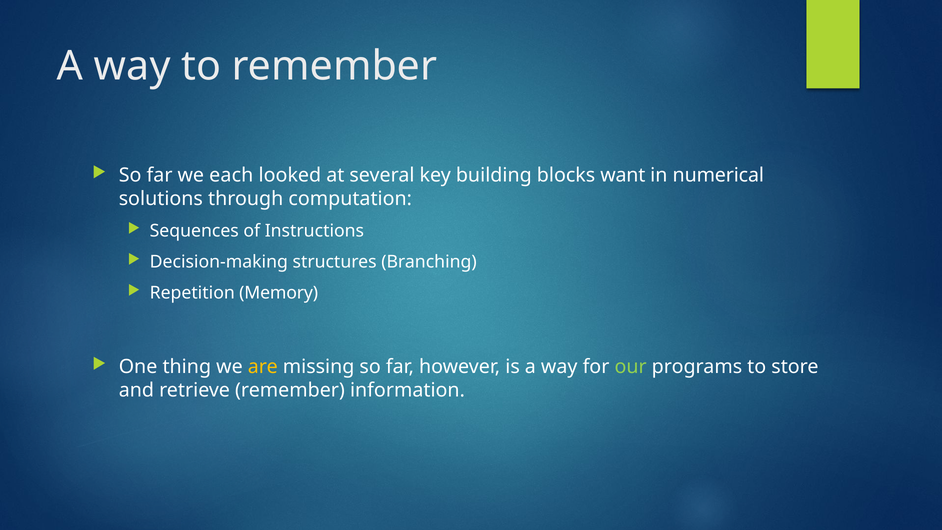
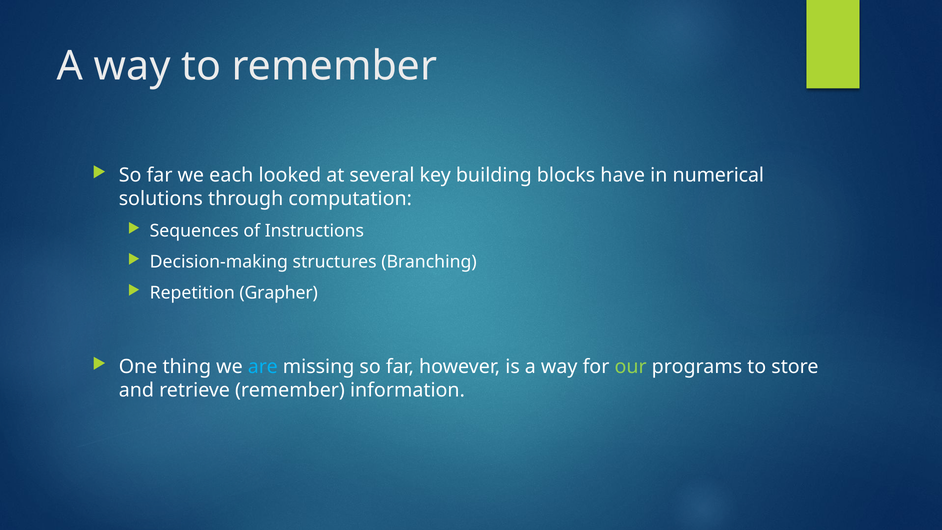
want: want -> have
Memory: Memory -> Grapher
are colour: yellow -> light blue
